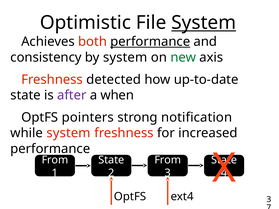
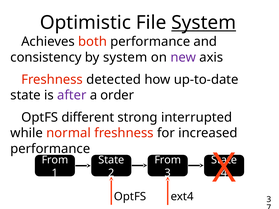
performance at (150, 42) underline: present -> none
new colour: green -> purple
when: when -> order
pointers: pointers -> different
notification: notification -> interrupted
while system: system -> normal
